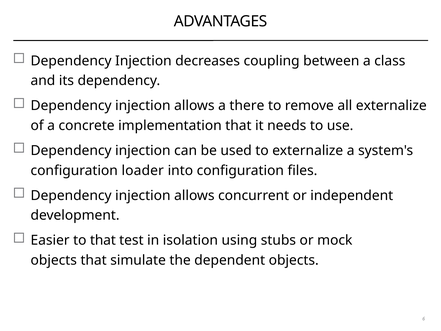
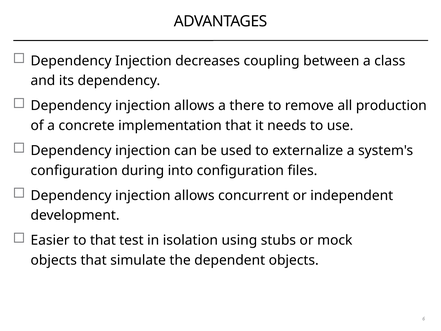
all externalize: externalize -> production
loader: loader -> during
